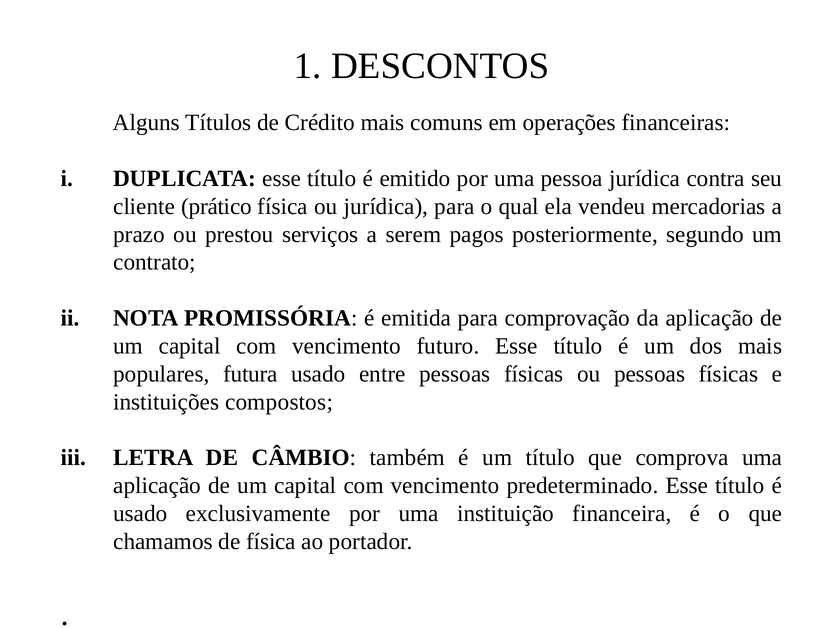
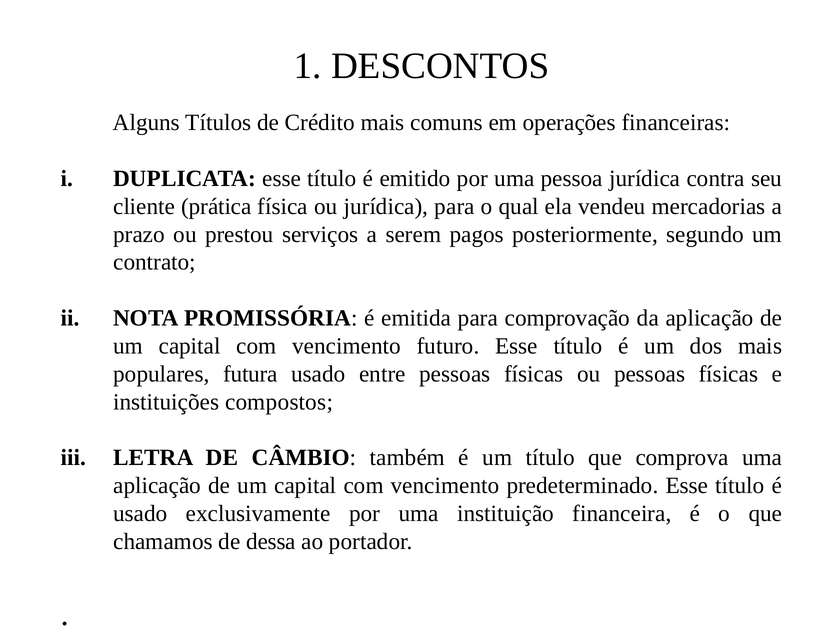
prático: prático -> prática
de física: física -> dessa
